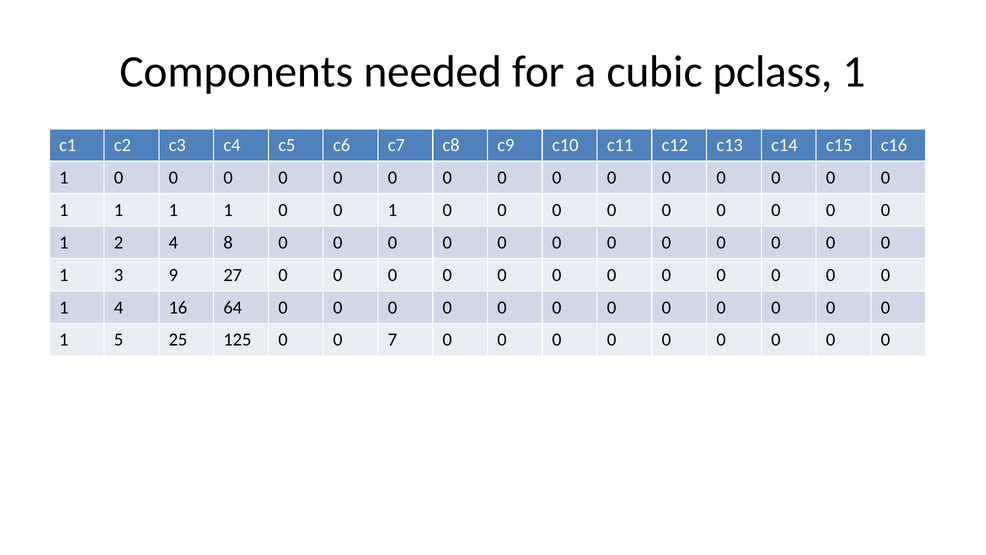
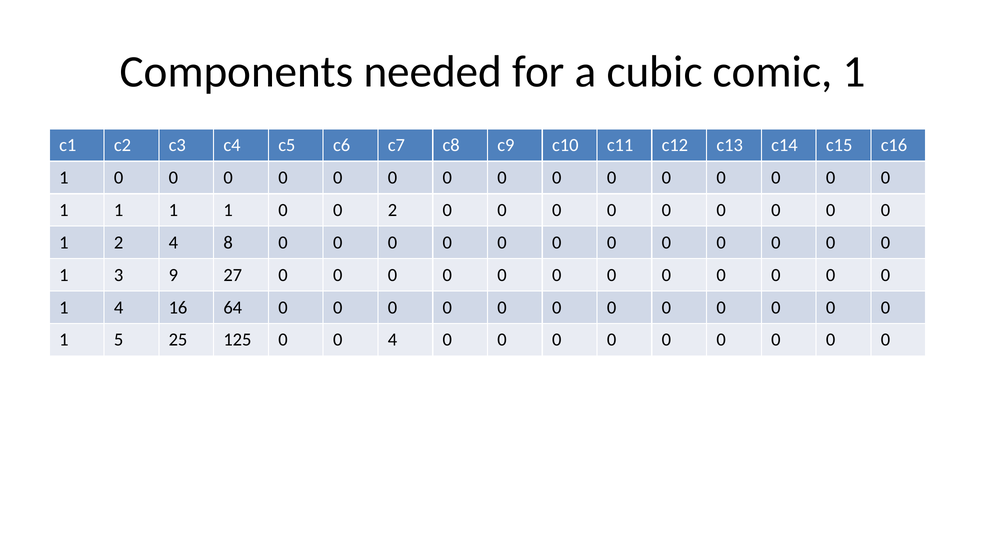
pclass: pclass -> comic
1 0 0 1: 1 -> 2
0 7: 7 -> 4
